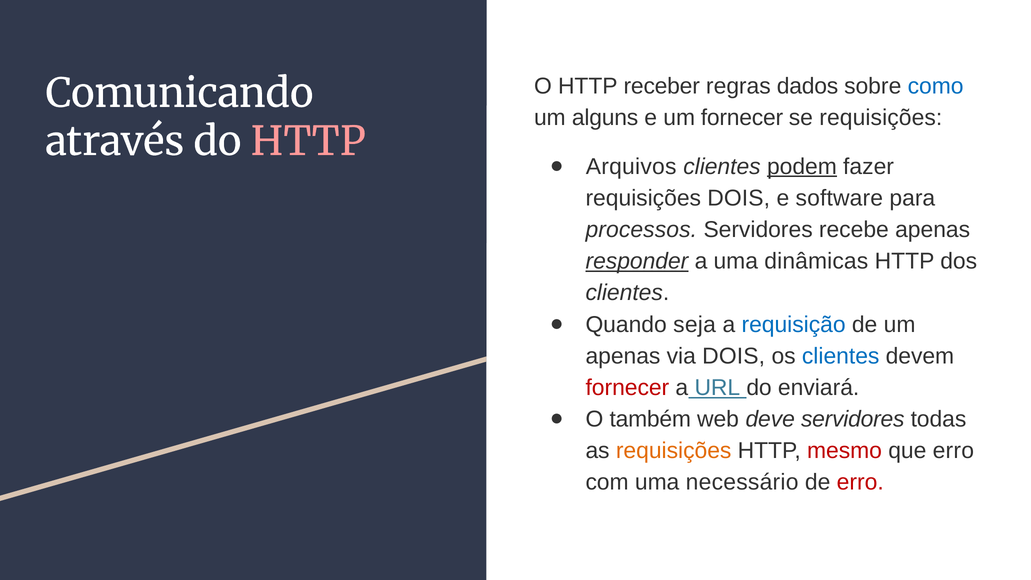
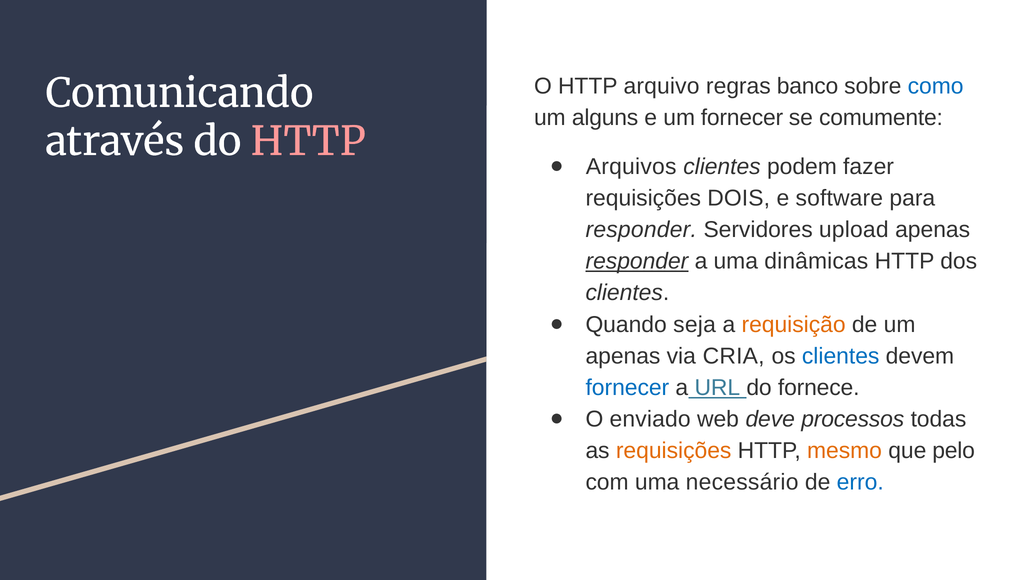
receber: receber -> arquivo
dados: dados -> banco
se requisições: requisições -> comumente
podem underline: present -> none
processos at (641, 230): processos -> responder
recebe: recebe -> upload
requisição colour: blue -> orange
via DOIS: DOIS -> CRIA
fornecer at (627, 388) colour: red -> blue
enviará: enviará -> fornece
também: também -> enviado
deve servidores: servidores -> processos
mesmo colour: red -> orange
que erro: erro -> pelo
erro at (860, 482) colour: red -> blue
